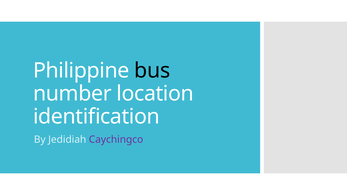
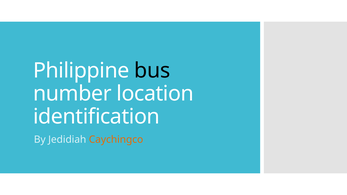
Caychingco colour: purple -> orange
